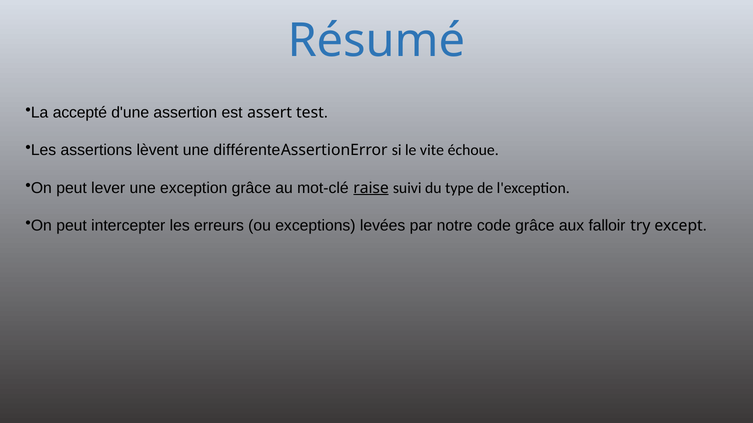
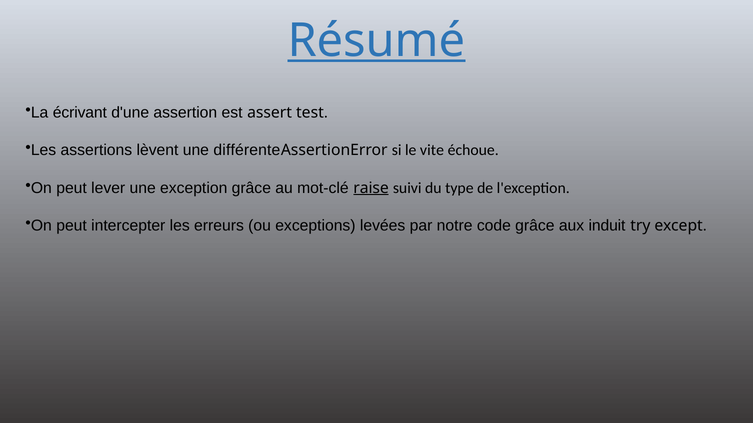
Résumé underline: none -> present
accepté: accepté -> écrivant
falloir: falloir -> induit
